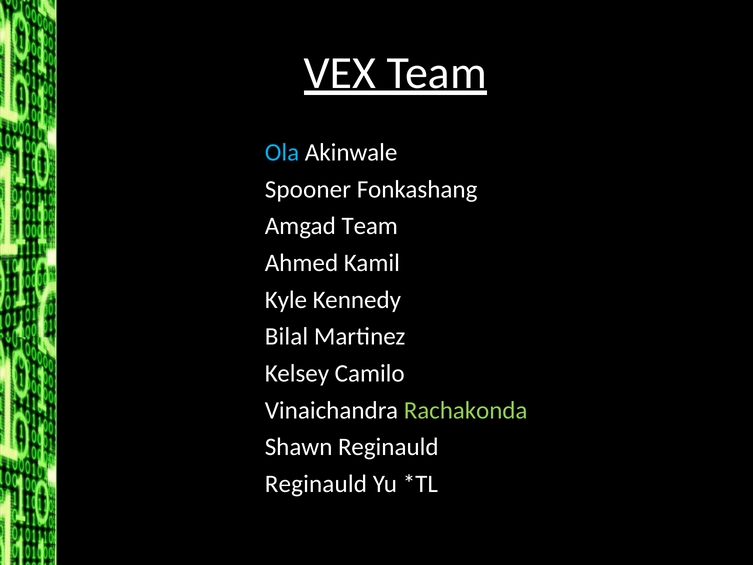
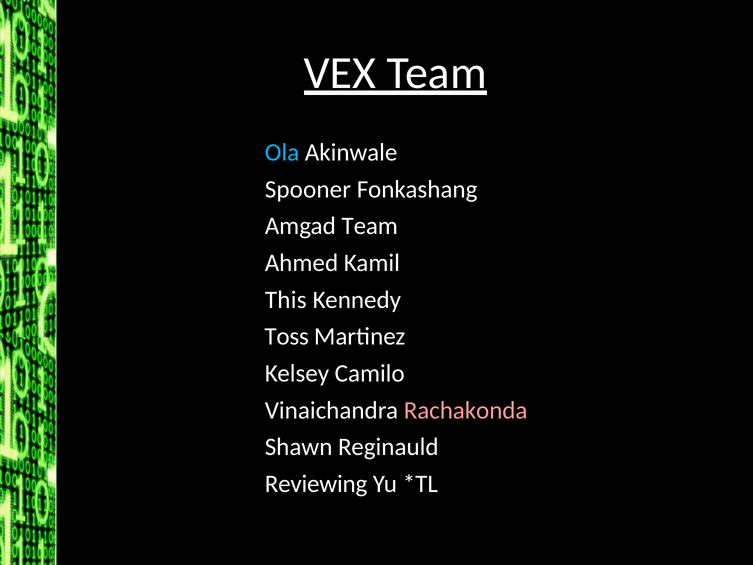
Kyle: Kyle -> This
Bilal: Bilal -> Toss
Rachakonda colour: light green -> pink
Reginauld at (316, 484): Reginauld -> Reviewing
